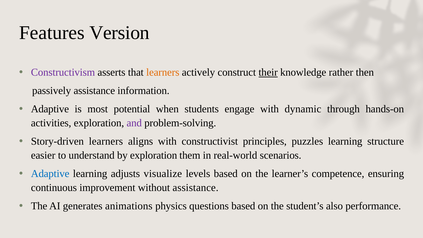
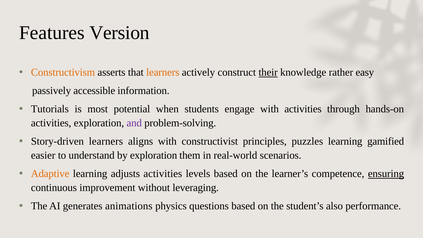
Constructivism colour: purple -> orange
then: then -> easy
passively assistance: assistance -> accessible
Adaptive at (50, 109): Adaptive -> Tutorials
with dynamic: dynamic -> activities
structure: structure -> gamified
Adaptive at (50, 174) colour: blue -> orange
adjusts visualize: visualize -> activities
ensuring underline: none -> present
without assistance: assistance -> leveraging
